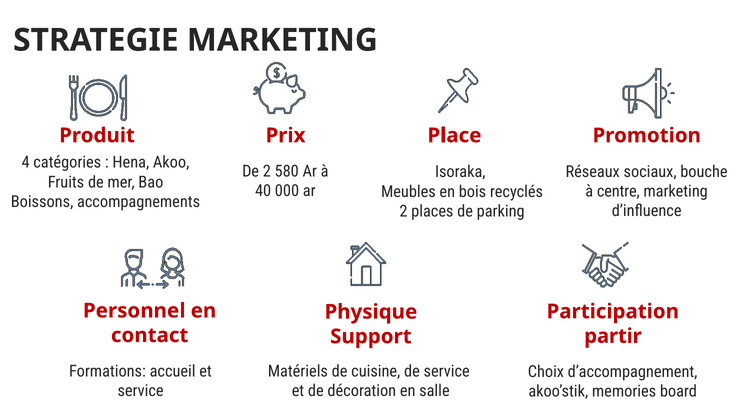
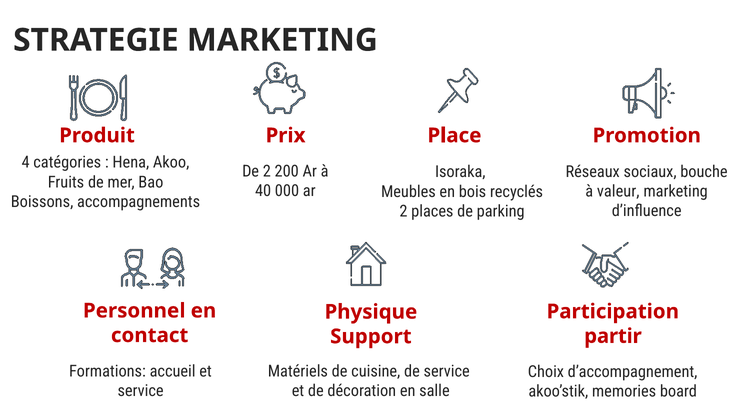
580: 580 -> 200
centre: centre -> valeur
